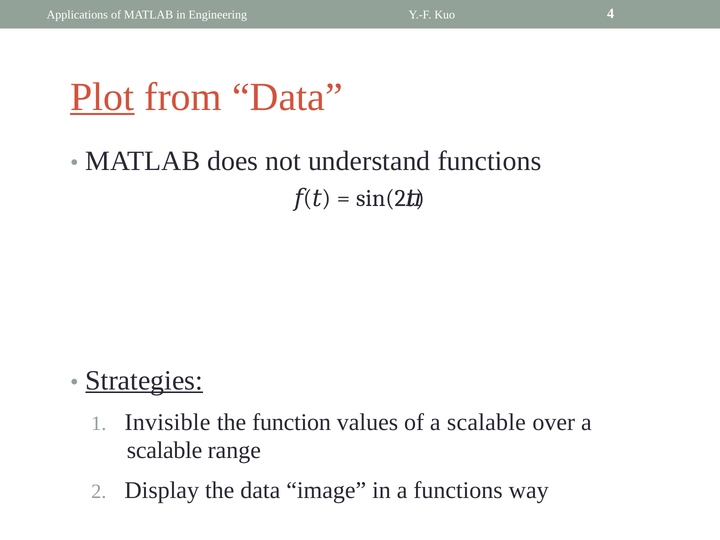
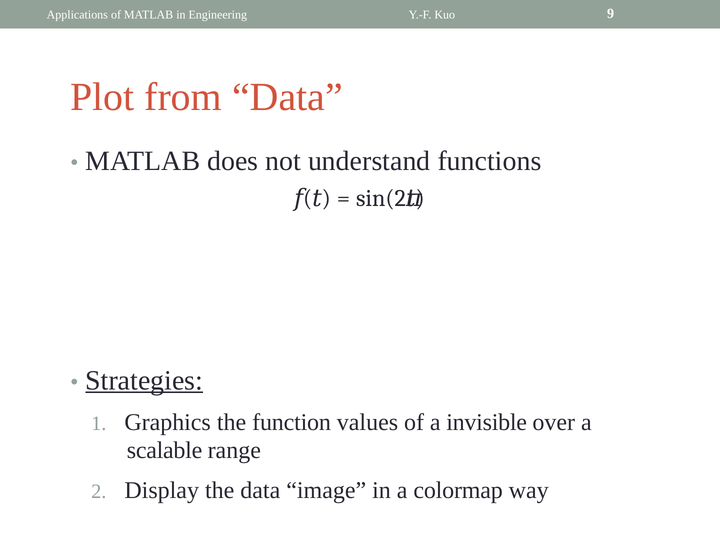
4: 4 -> 9
Plot underline: present -> none
Invisible: Invisible -> Graphics
of a scalable: scalable -> invisible
a functions: functions -> colormap
